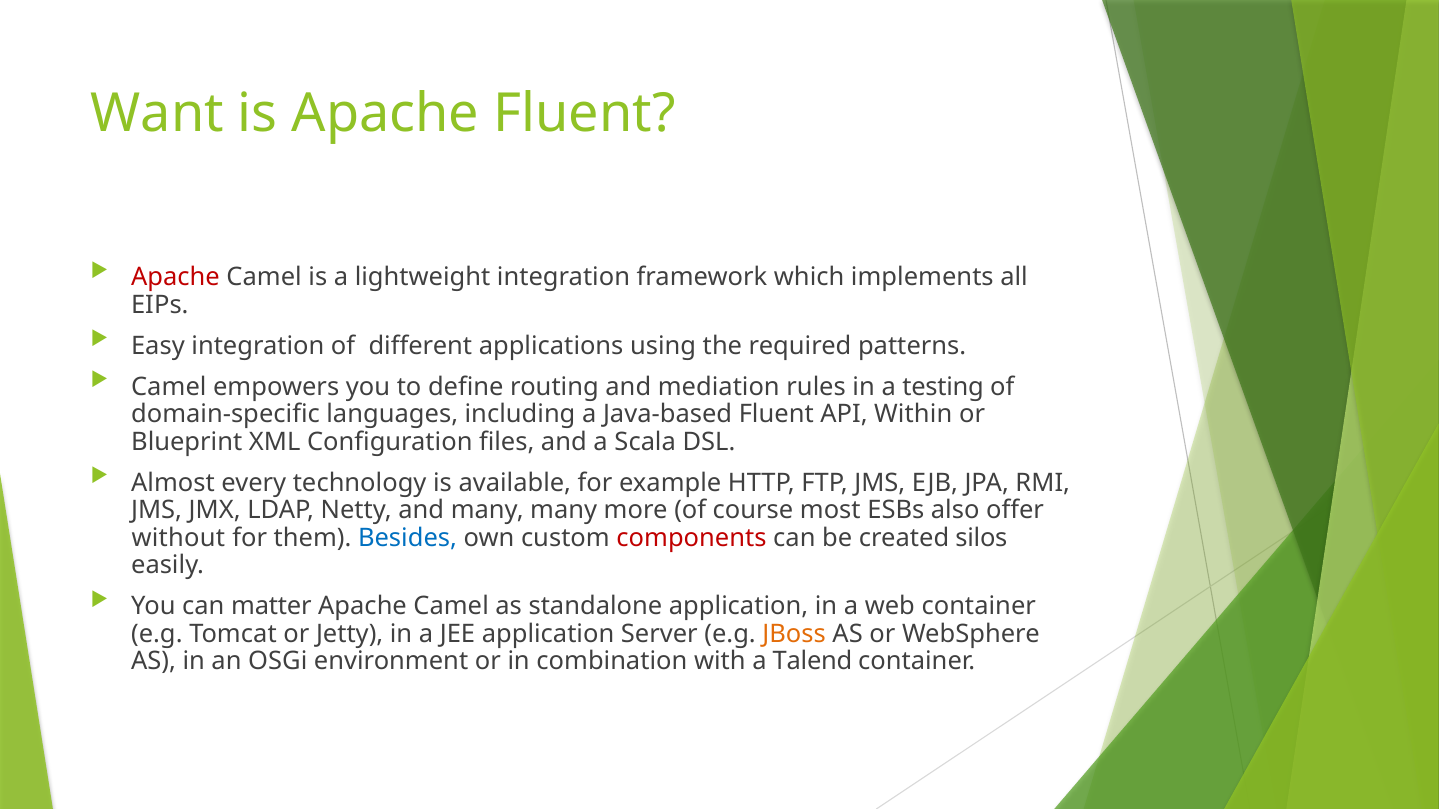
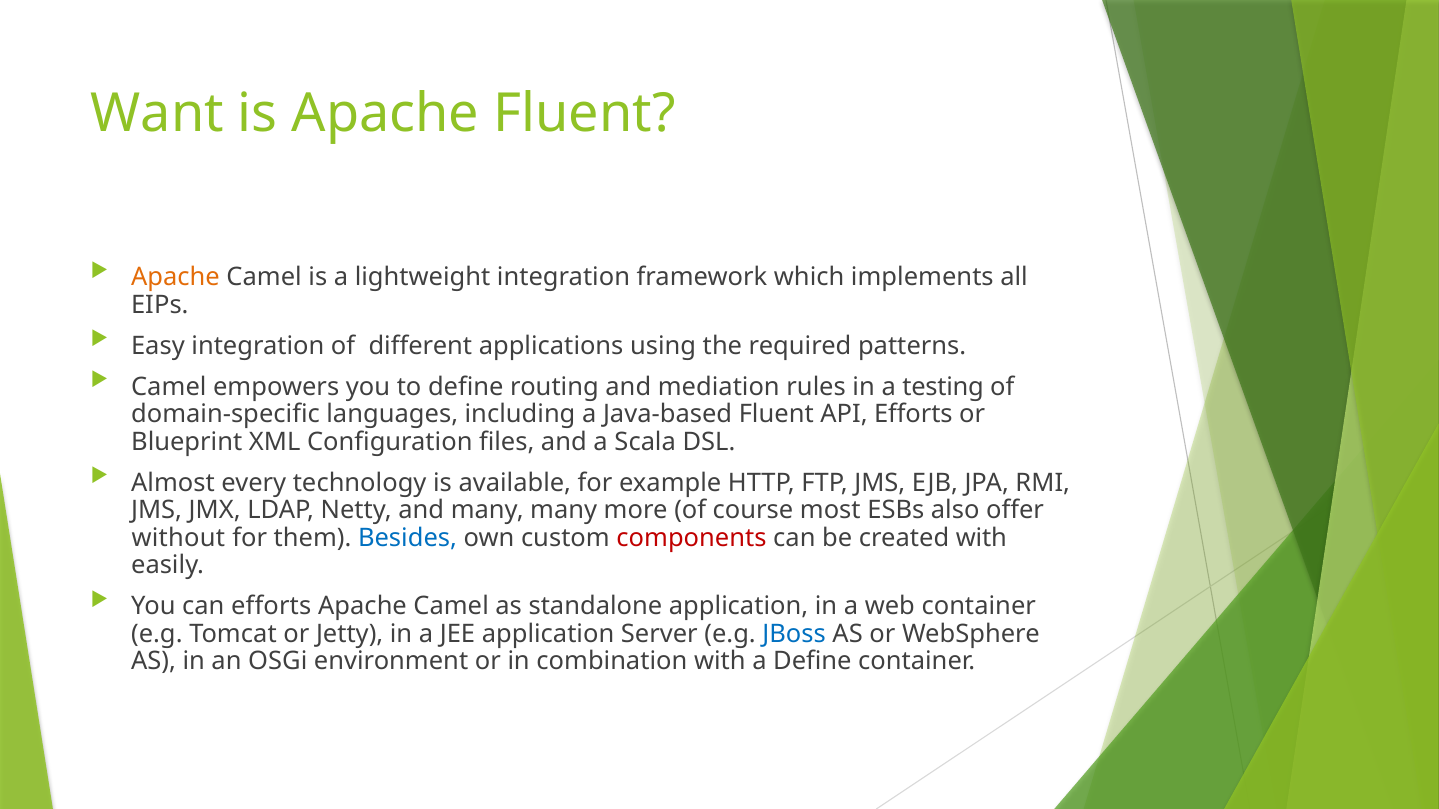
Apache at (176, 277) colour: red -> orange
API Within: Within -> Efforts
created silos: silos -> with
can matter: matter -> efforts
JBoss colour: orange -> blue
a Talend: Talend -> Define
